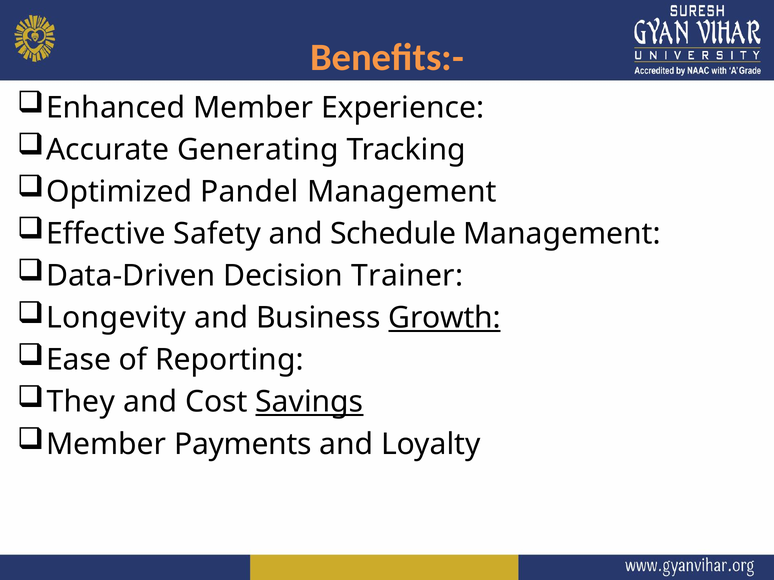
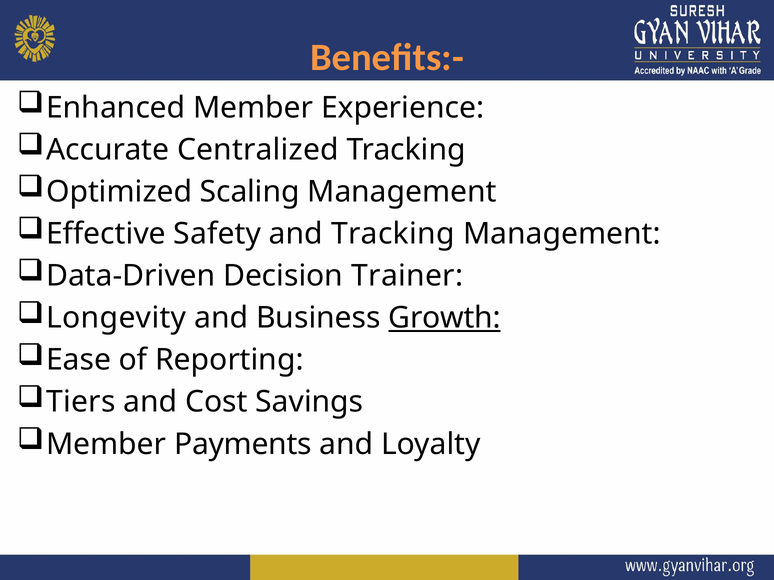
Generating: Generating -> Centralized
Pandel: Pandel -> Scaling
and Schedule: Schedule -> Tracking
They: They -> Tiers
Savings underline: present -> none
